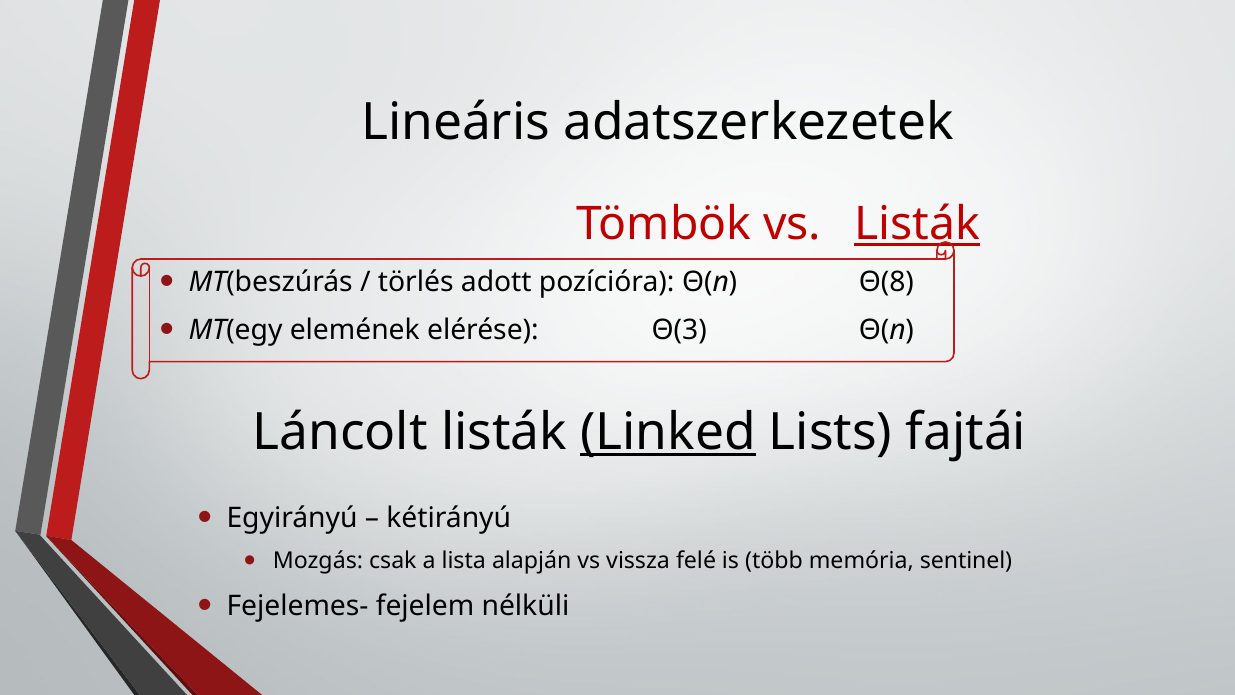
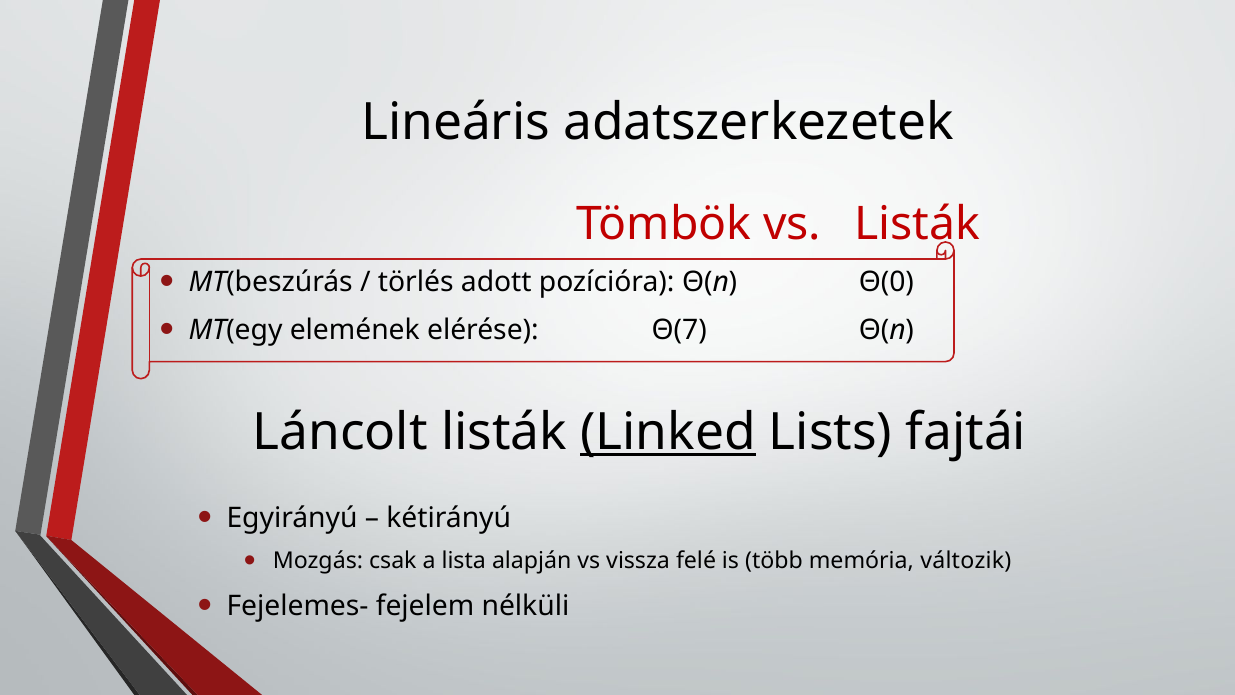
Listák at (917, 224) underline: present -> none
Θ(8: Θ(8 -> Θ(0
Θ(3: Θ(3 -> Θ(7
sentinel: sentinel -> változik
